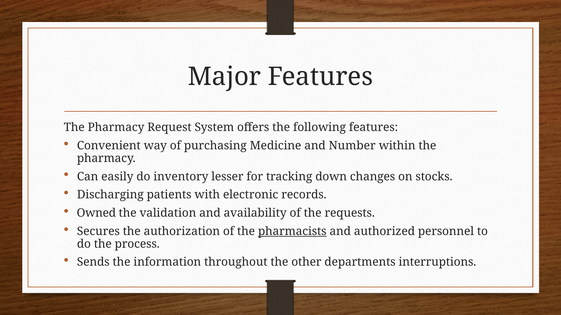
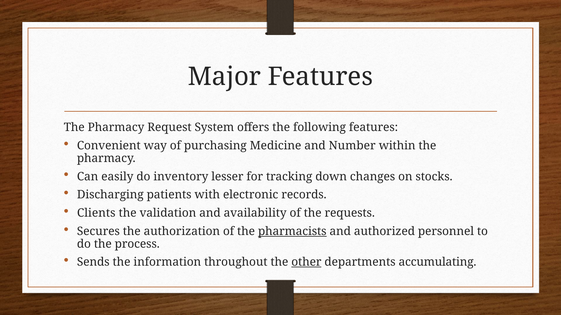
Owned: Owned -> Clients
other underline: none -> present
interruptions: interruptions -> accumulating
